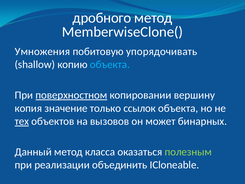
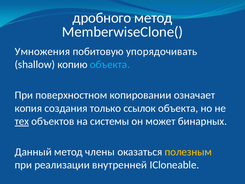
поверхностном underline: present -> none
вершину: вершину -> означает
значение: значение -> создания
вызовов: вызовов -> системы
класса: класса -> члены
полезным colour: light green -> yellow
объединить: объединить -> внутренней
